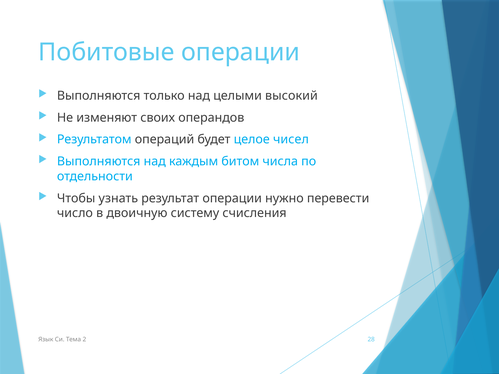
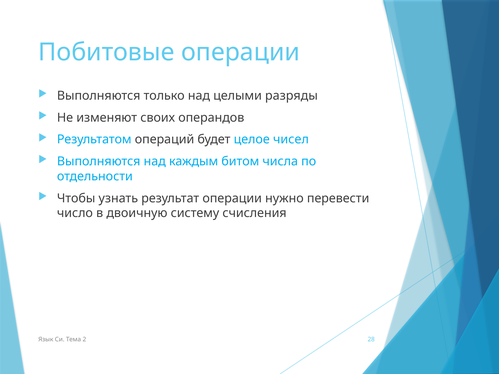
высокий: высокий -> разряды
